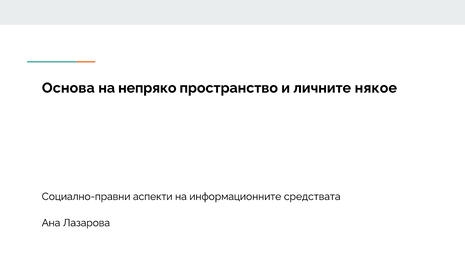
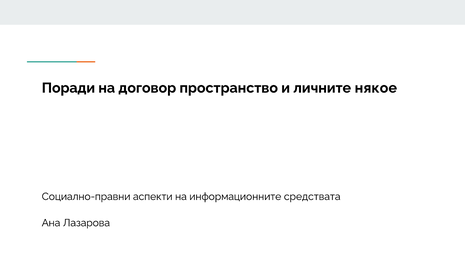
Основа: Основа -> Поради
непряко: непряко -> договор
